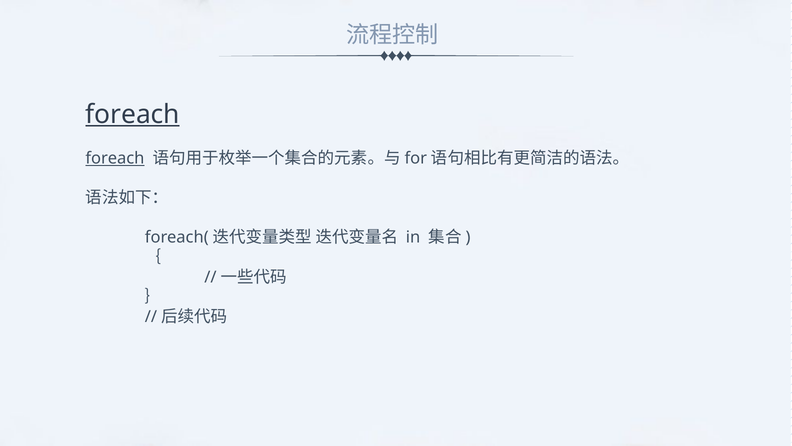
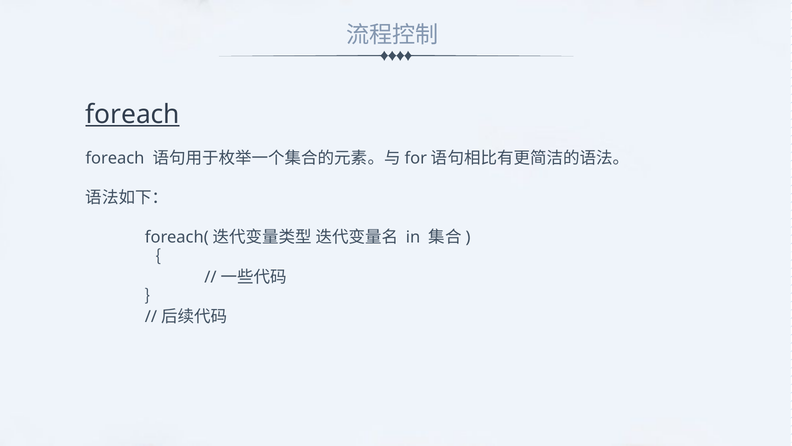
foreach at (115, 158) underline: present -> none
